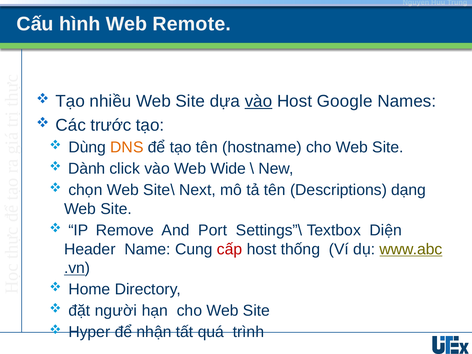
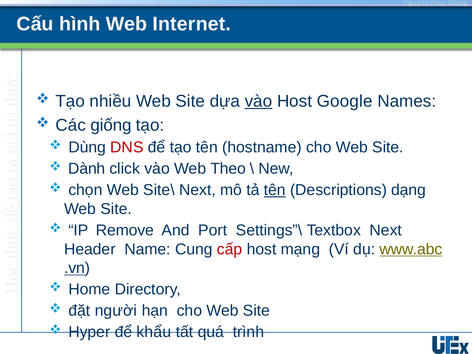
Remote: Remote -> Internet
trước: trước -> giống
DNS colour: orange -> red
Wide: Wide -> Theo
tên at (275, 190) underline: none -> present
Textbox Diện: Diện -> Next
thống: thống -> mạng
nhận: nhận -> khẩu
